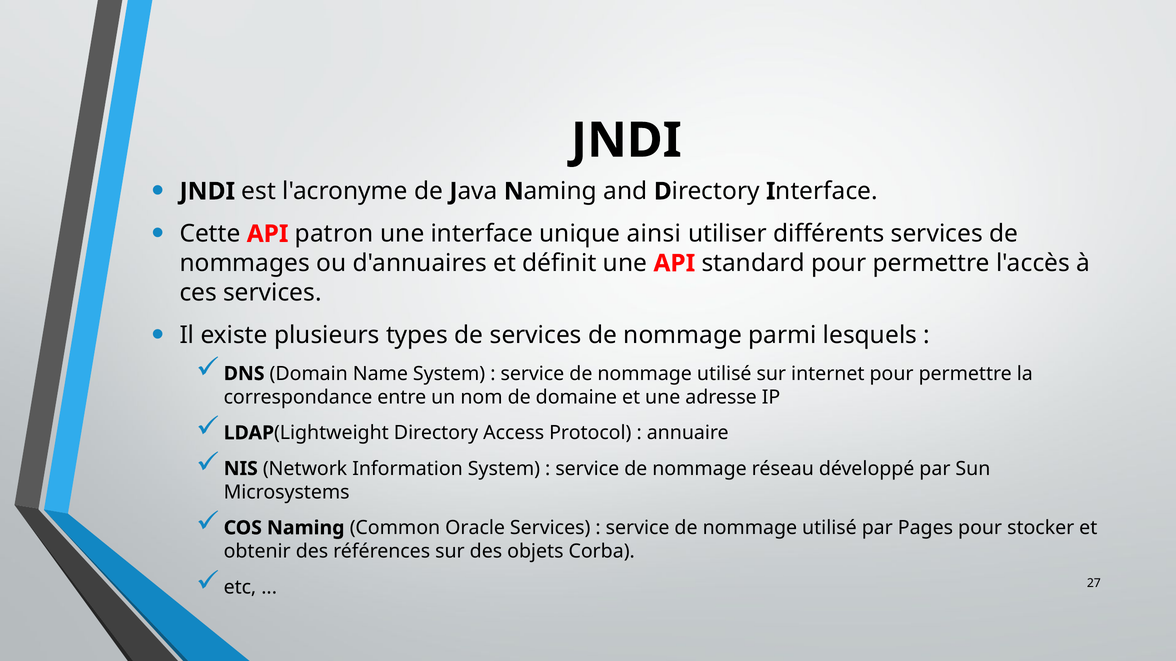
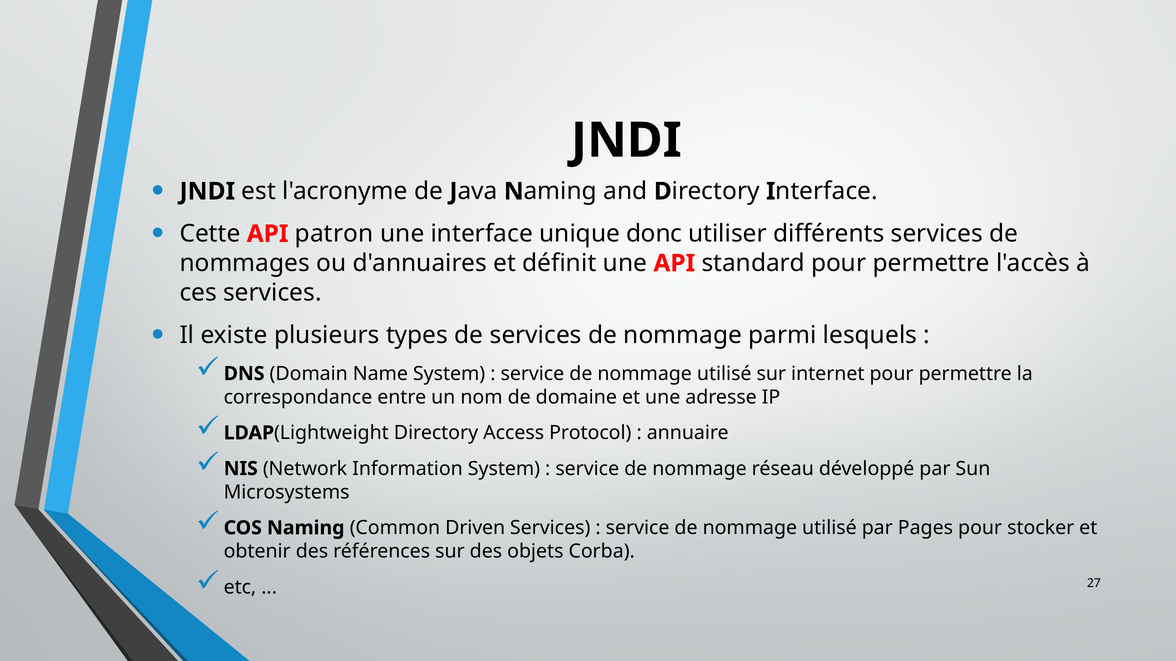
ainsi: ainsi -> donc
Oracle: Oracle -> Driven
